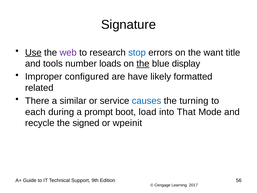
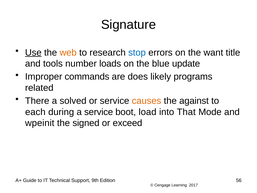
web colour: purple -> orange
the at (143, 64) underline: present -> none
display: display -> update
configured: configured -> commands
have: have -> does
formatted: formatted -> programs
similar: similar -> solved
causes colour: blue -> orange
turning: turning -> against
a prompt: prompt -> service
recycle: recycle -> wpeinit
wpeinit: wpeinit -> exceed
